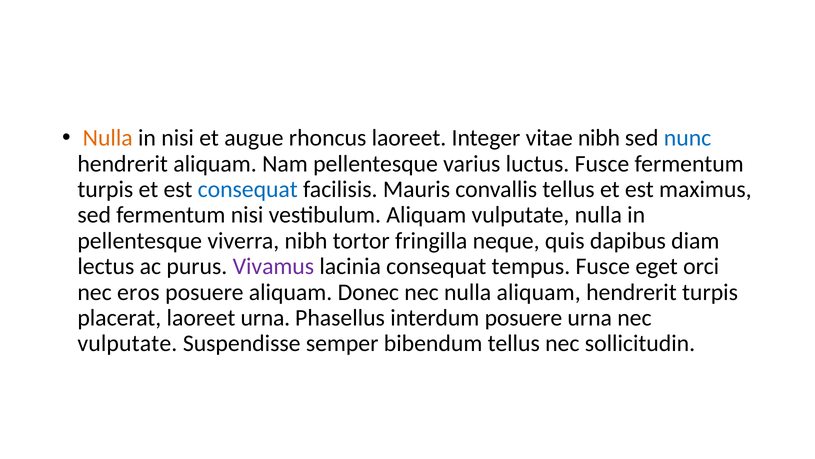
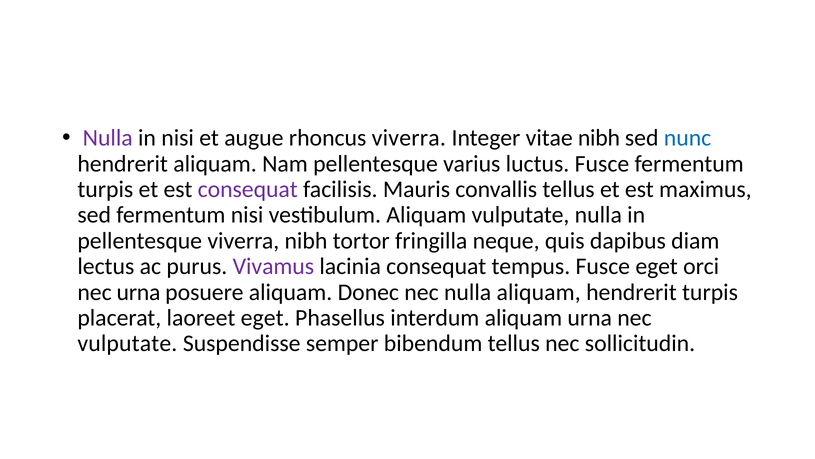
Nulla at (108, 138) colour: orange -> purple
rhoncus laoreet: laoreet -> viverra
consequat at (248, 189) colour: blue -> purple
nec eros: eros -> urna
laoreet urna: urna -> eget
interdum posuere: posuere -> aliquam
